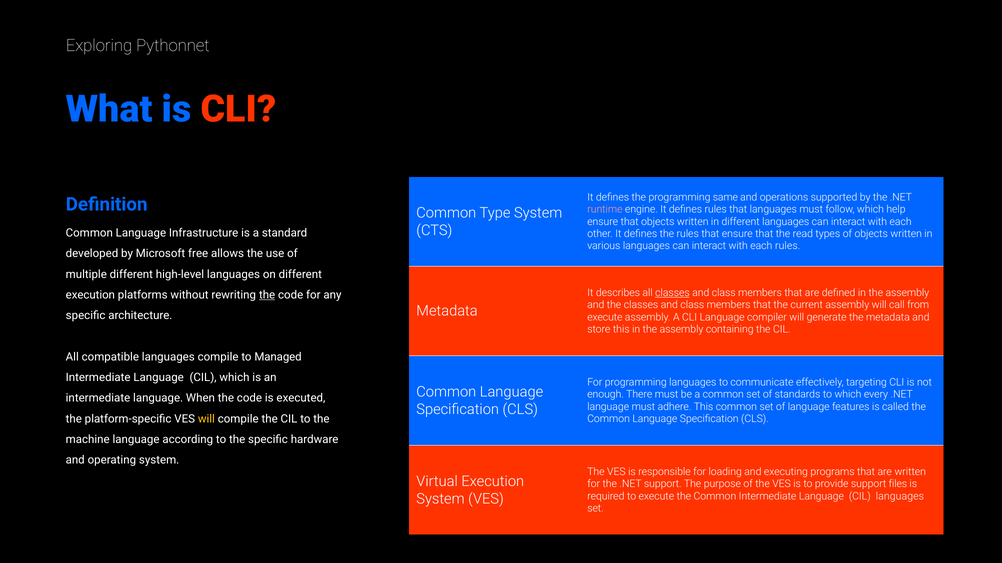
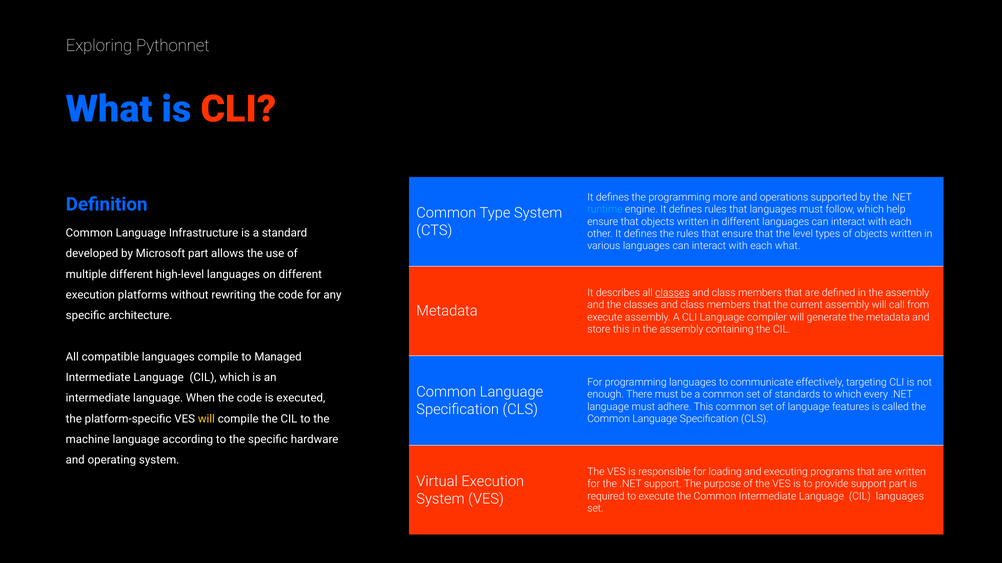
same: same -> more
runtime colour: pink -> light blue
read: read -> level
each rules: rules -> what
Microsoft free: free -> part
the at (267, 295) underline: present -> none
support files: files -> part
